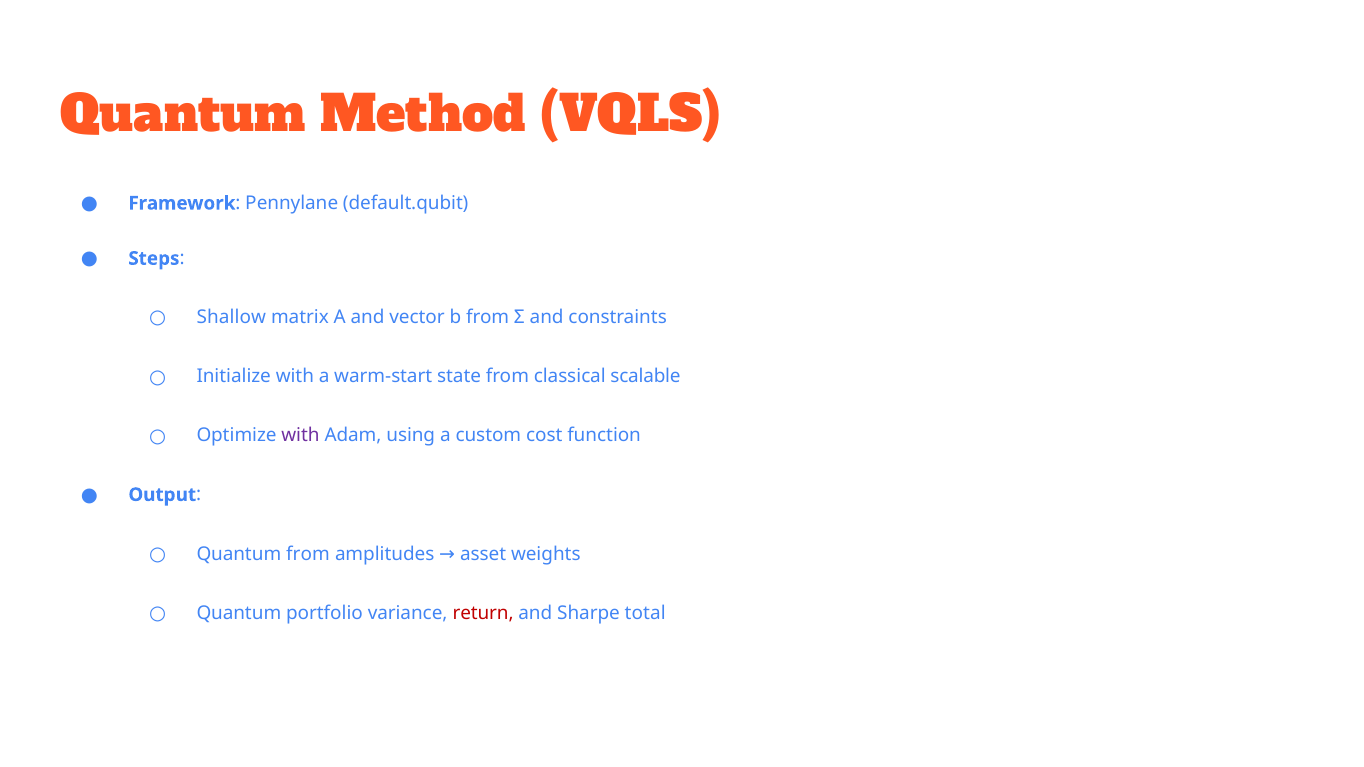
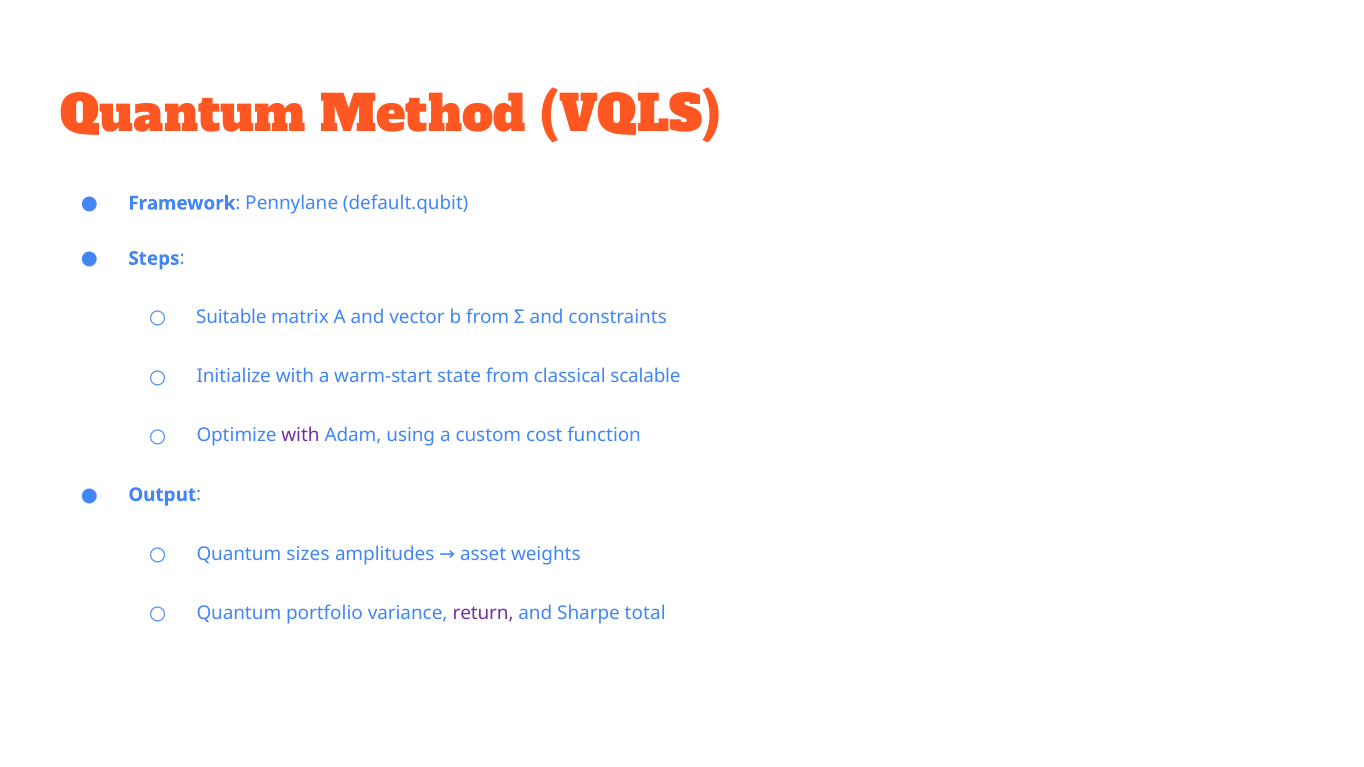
Shallow: Shallow -> Suitable
Quantum from: from -> sizes
return colour: red -> purple
